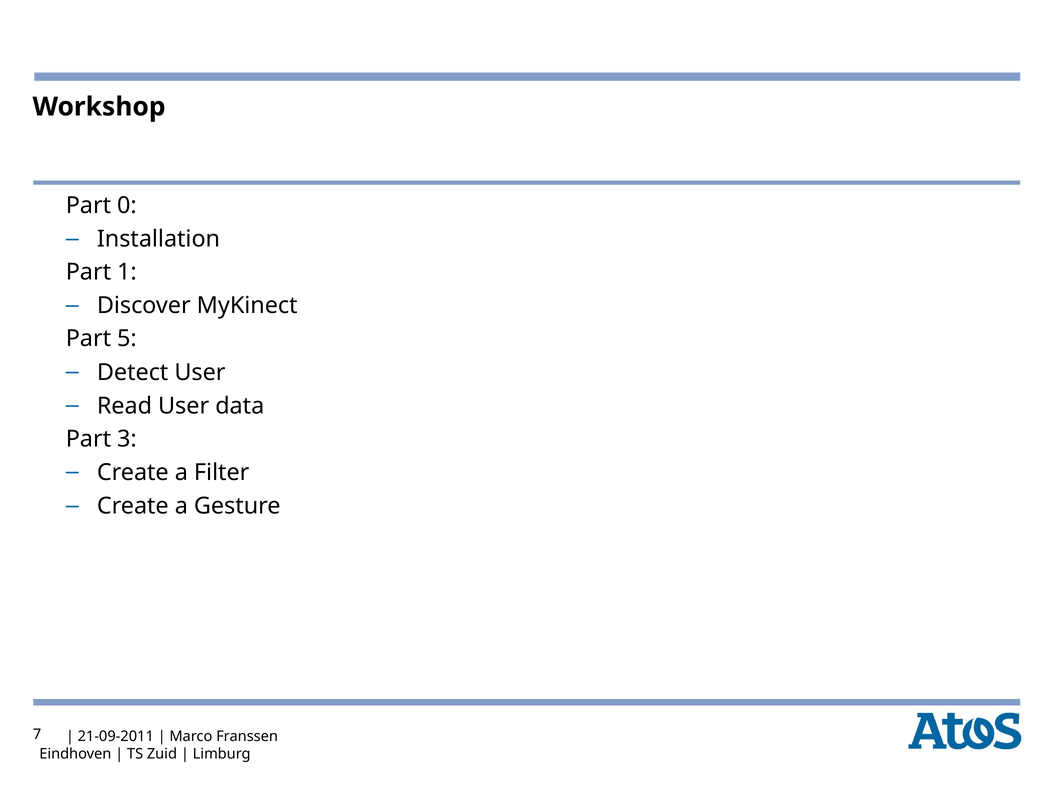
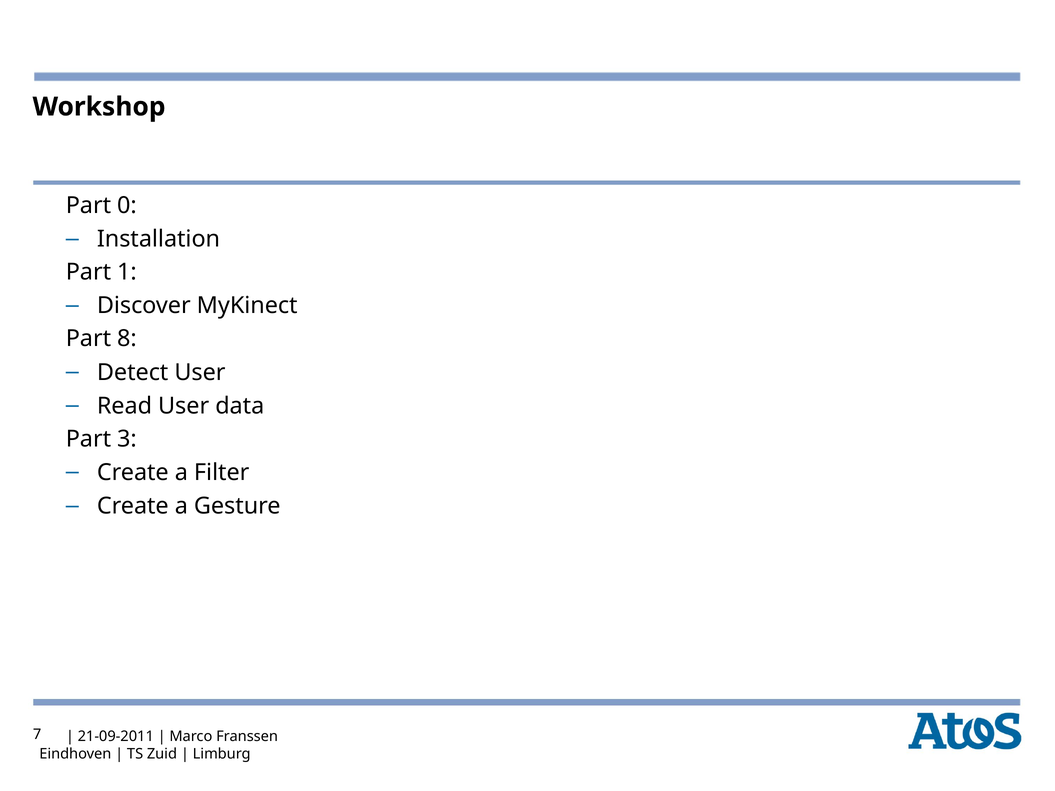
5: 5 -> 8
